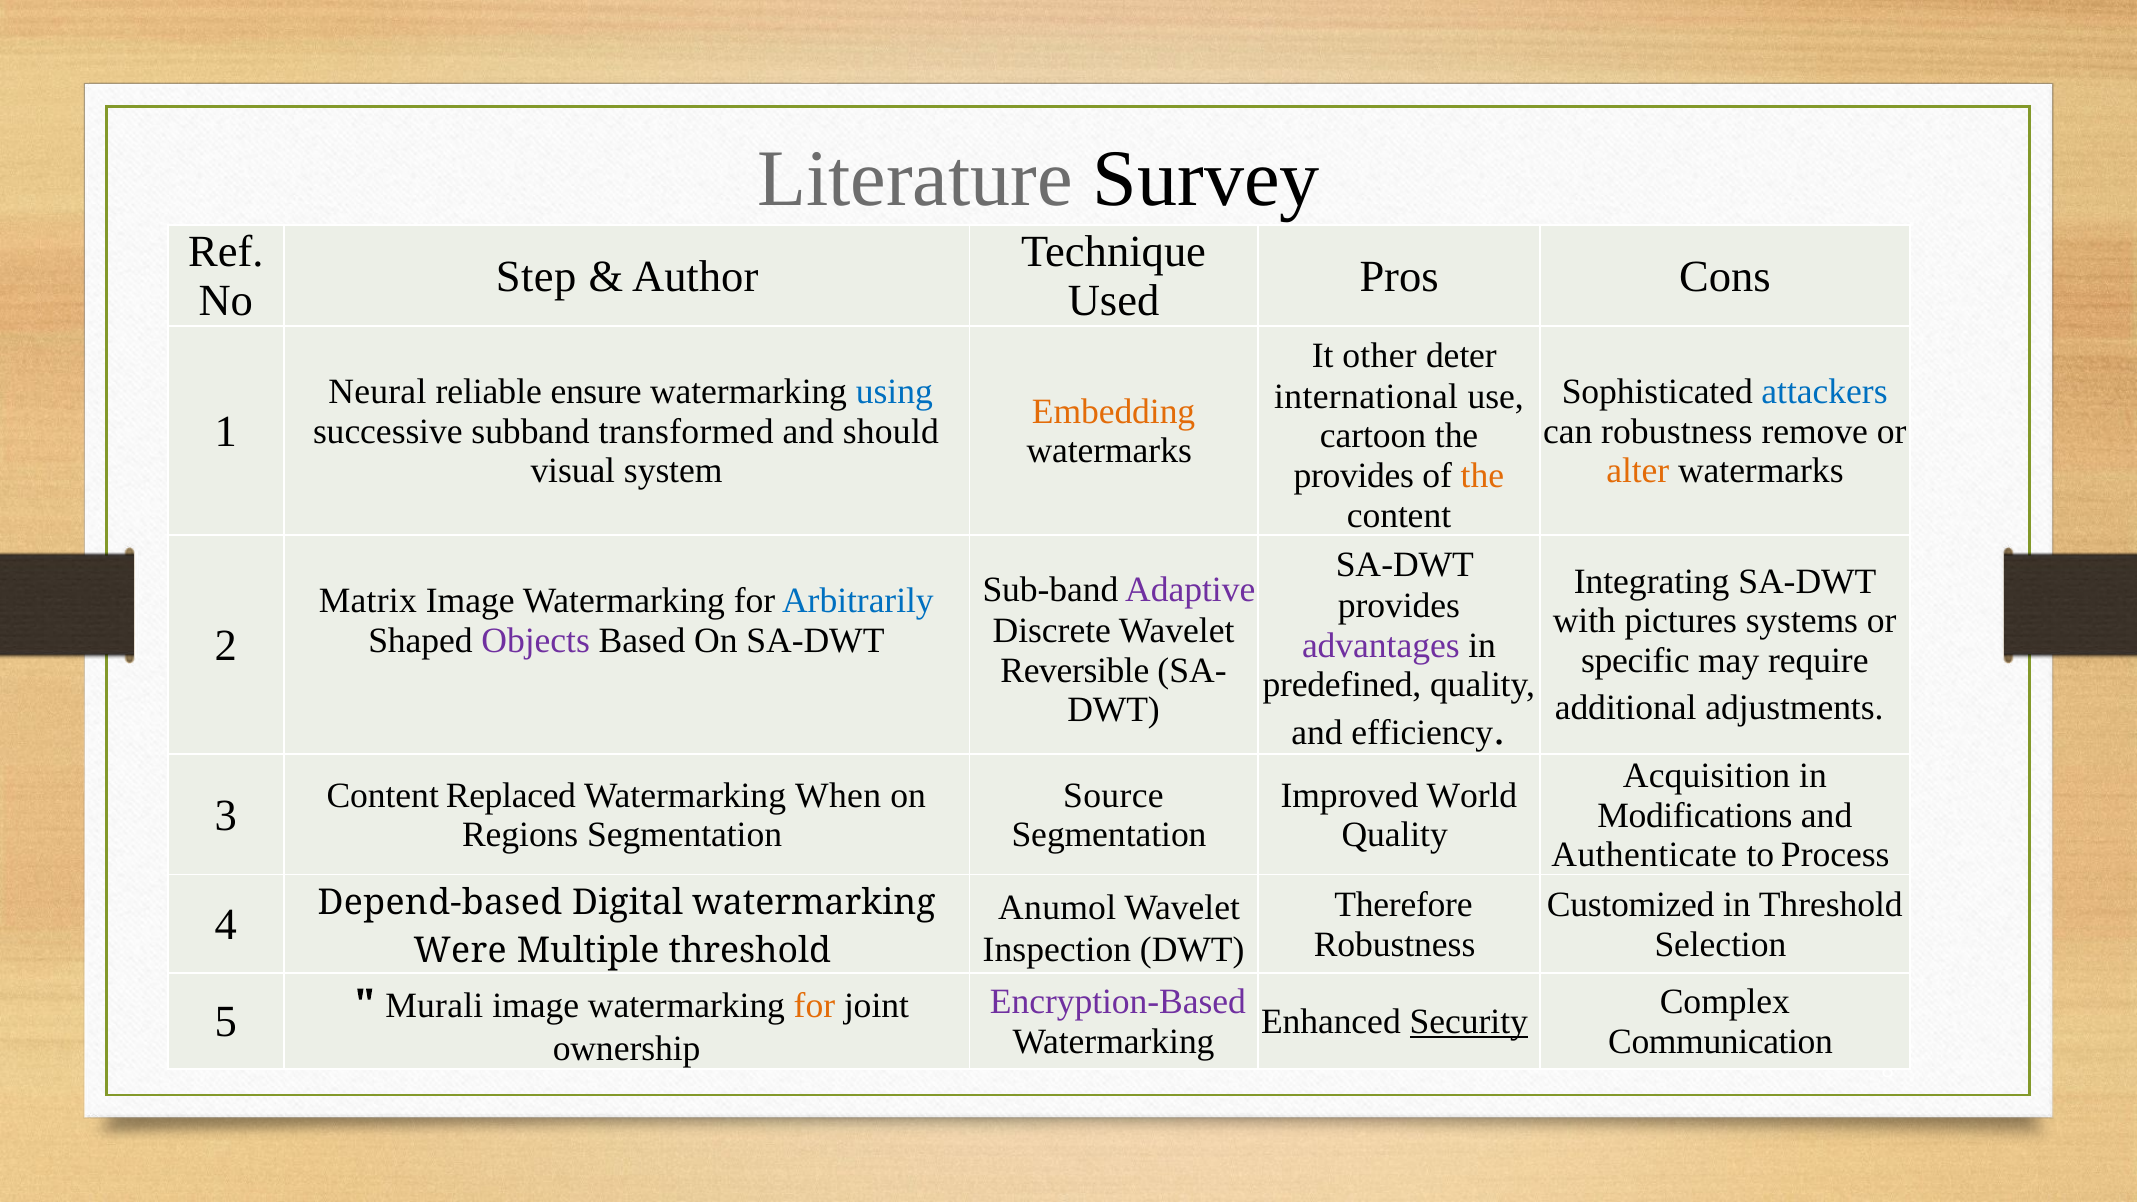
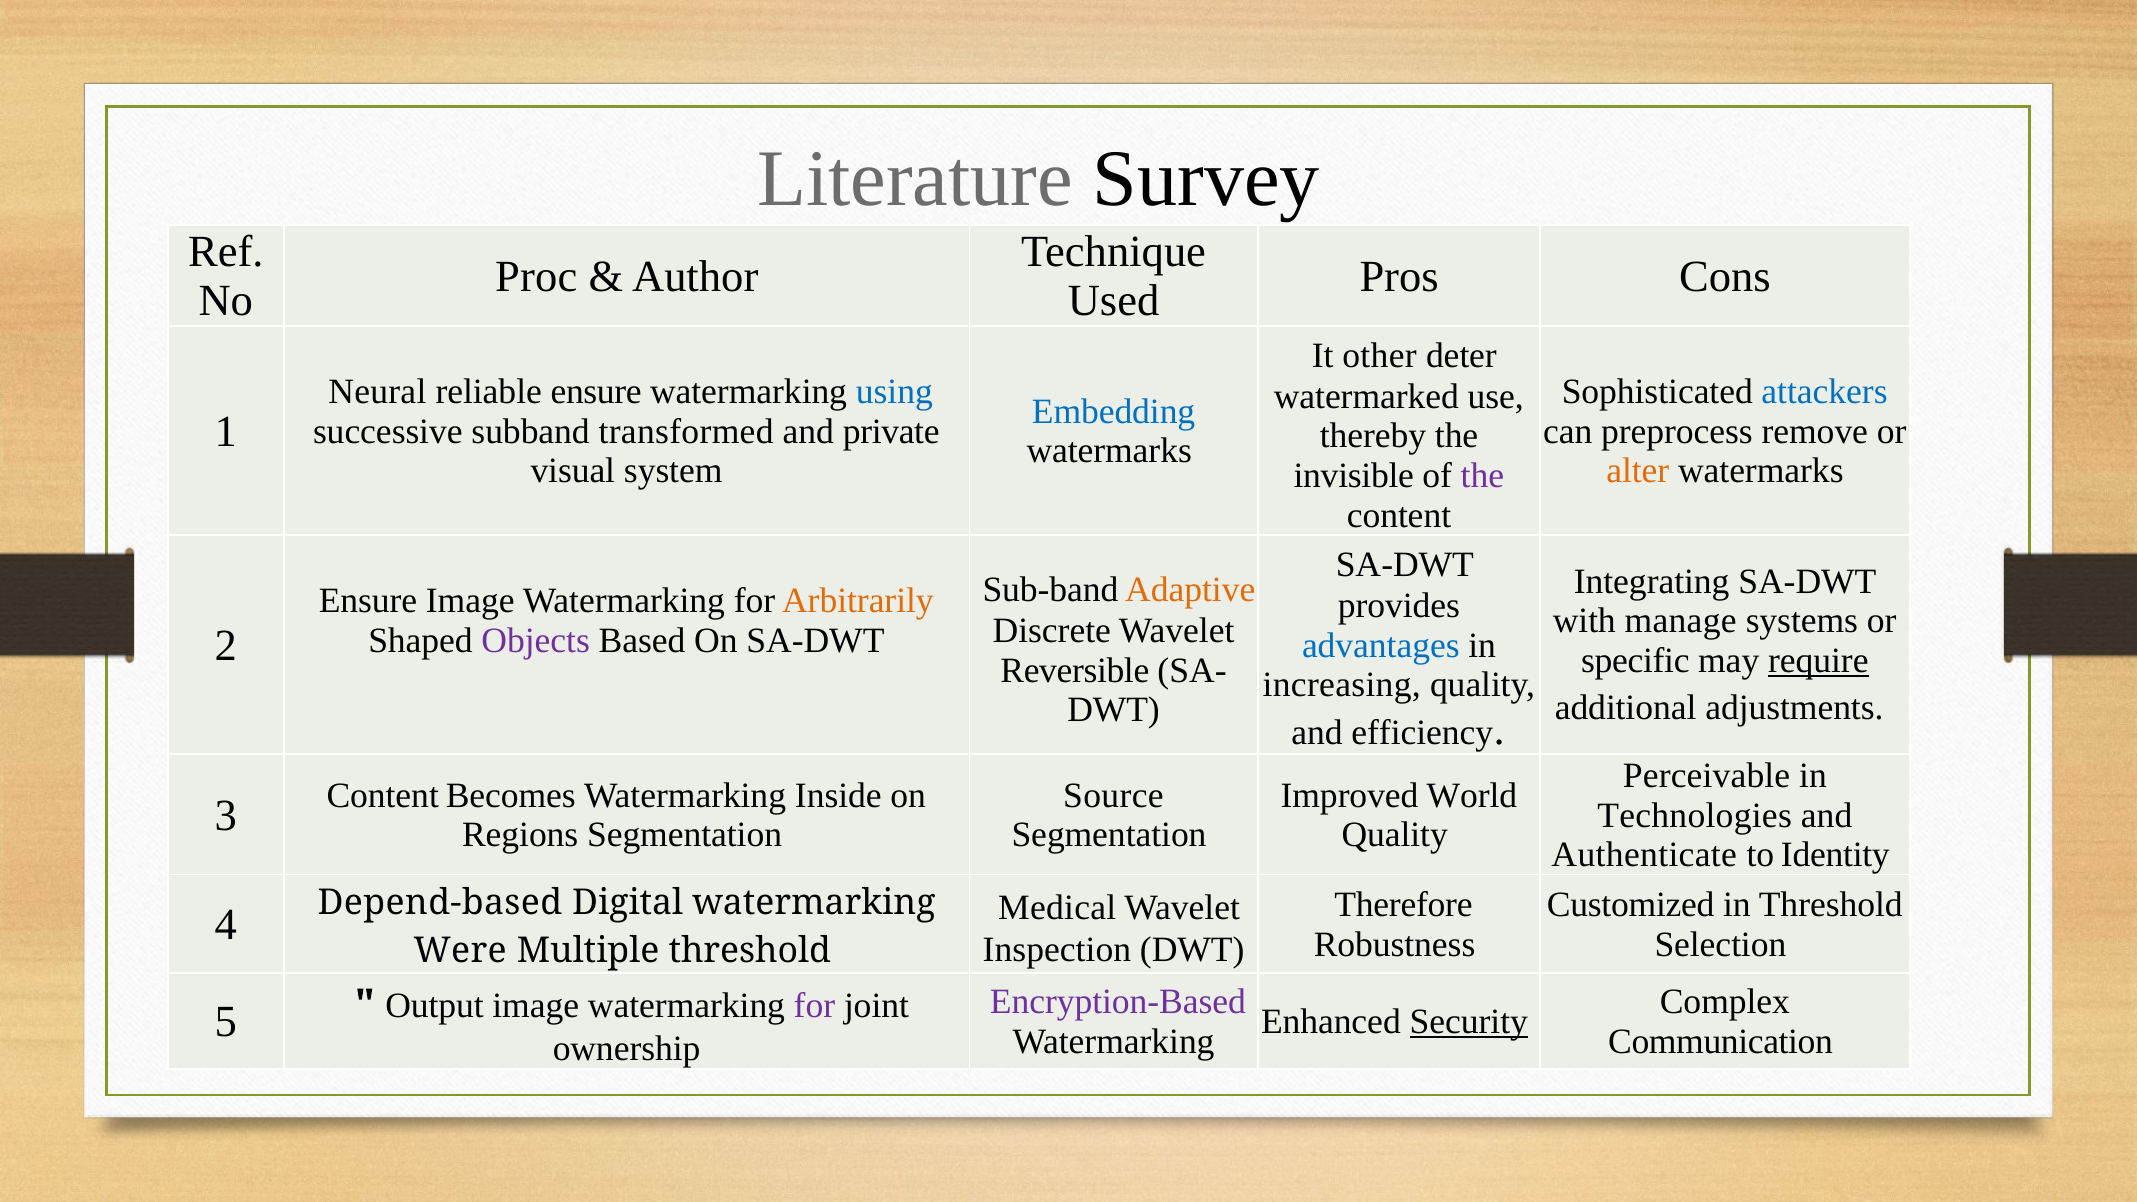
Step: Step -> Proc
international: international -> watermarked
Embedding colour: orange -> blue
should: should -> private
can robustness: robustness -> preprocess
cartoon: cartoon -> thereby
provides at (1354, 476): provides -> invisible
the at (1482, 476) colour: orange -> purple
Adaptive colour: purple -> orange
Matrix at (368, 601): Matrix -> Ensure
Arbitrarily colour: blue -> orange
pictures: pictures -> manage
advantages colour: purple -> blue
require underline: none -> present
predefined: predefined -> increasing
Acquisition: Acquisition -> Perceivable
Replaced: Replaced -> Becomes
When: When -> Inside
Modifications: Modifications -> Technologies
Process: Process -> Identity
Anumol: Anumol -> Medical
Murali: Murali -> Output
for at (814, 1006) colour: orange -> purple
